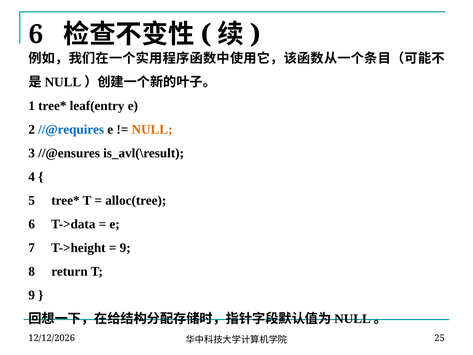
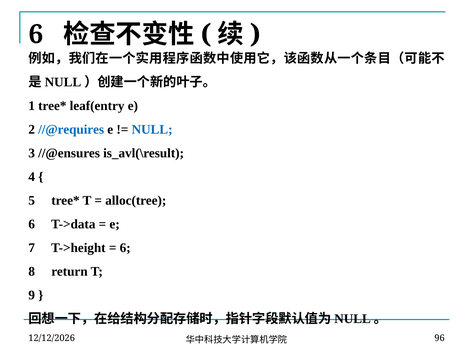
NULL colour: orange -> blue
9 at (125, 248): 9 -> 6
25: 25 -> 96
